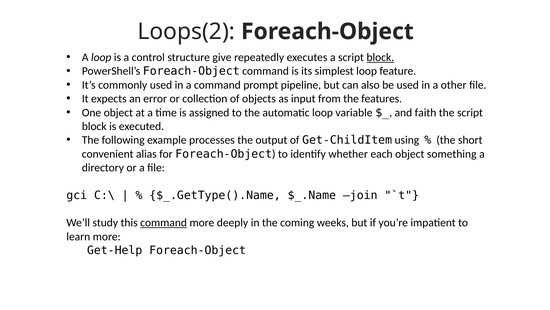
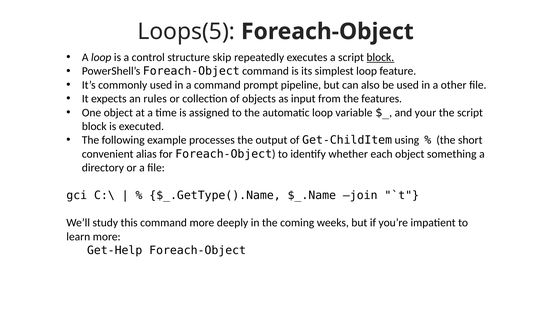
Loops(2: Loops(2 -> Loops(5
give: give -> skip
error: error -> rules
faith: faith -> your
command at (164, 222) underline: present -> none
